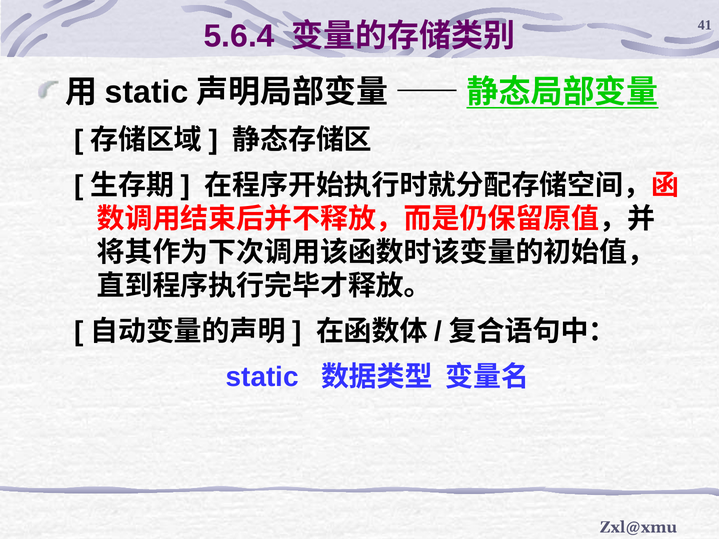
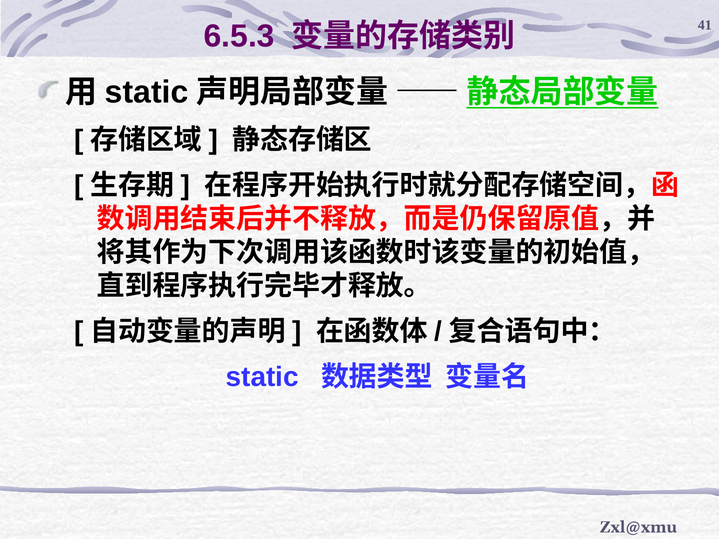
5.6.4: 5.6.4 -> 6.5.3
